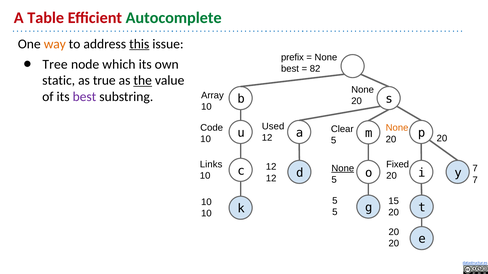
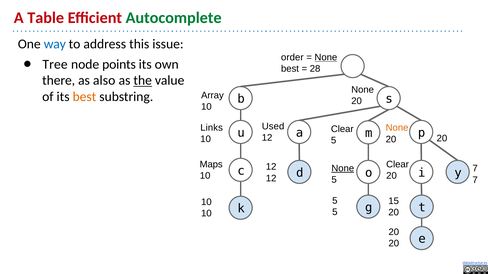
way colour: orange -> blue
this underline: present -> none
prefix: prefix -> order
None at (326, 58) underline: none -> present
which: which -> points
82: 82 -> 28
static: static -> there
true: true -> also
best at (84, 97) colour: purple -> orange
Code: Code -> Links
Links: Links -> Maps
Fixed at (398, 165): Fixed -> Clear
